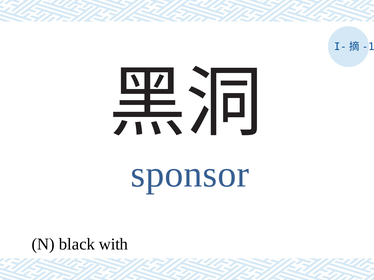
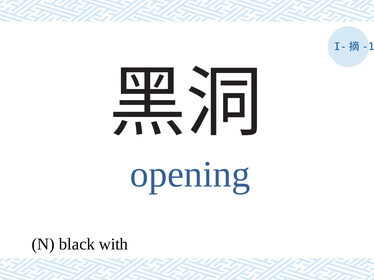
sponsor: sponsor -> opening
